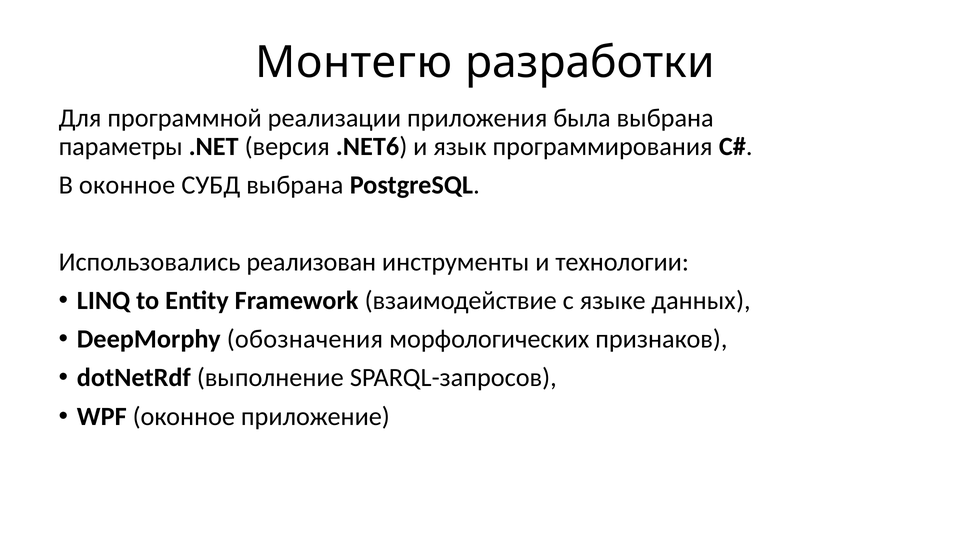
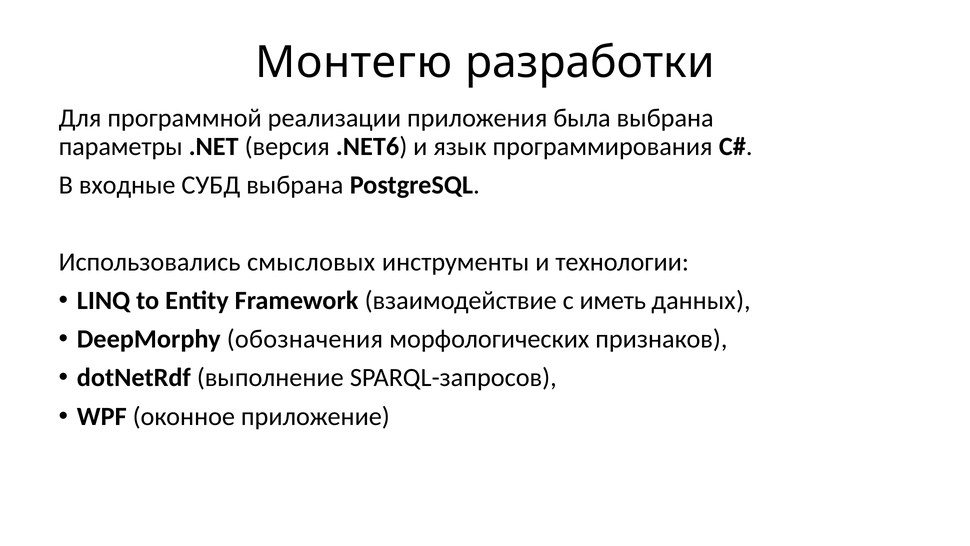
В оконное: оконное -> входные
реализован: реализован -> смысловых
языке: языке -> иметь
